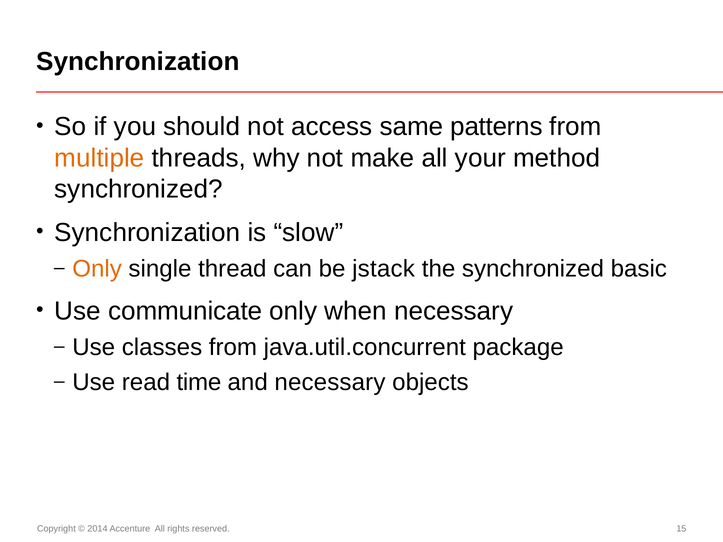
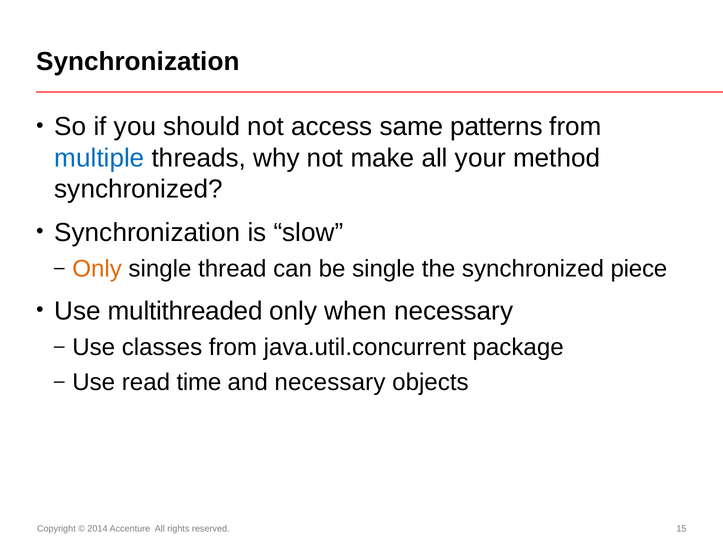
multiple colour: orange -> blue
be jstack: jstack -> single
basic: basic -> piece
communicate: communicate -> multithreaded
